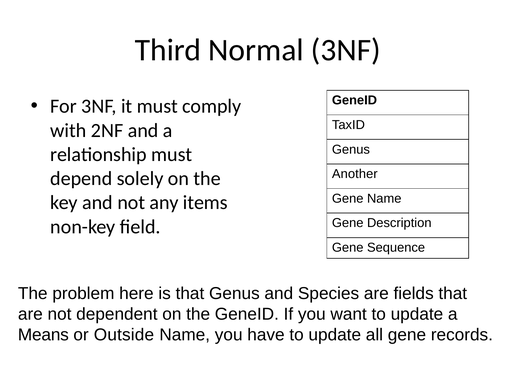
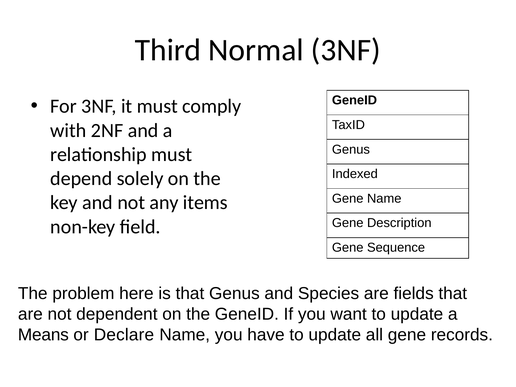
Another: Another -> Indexed
Outside: Outside -> Declare
